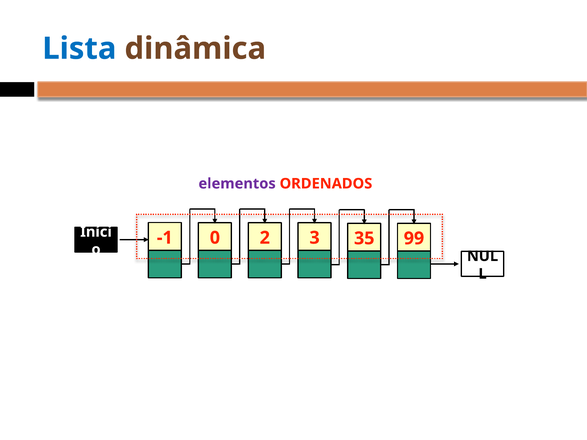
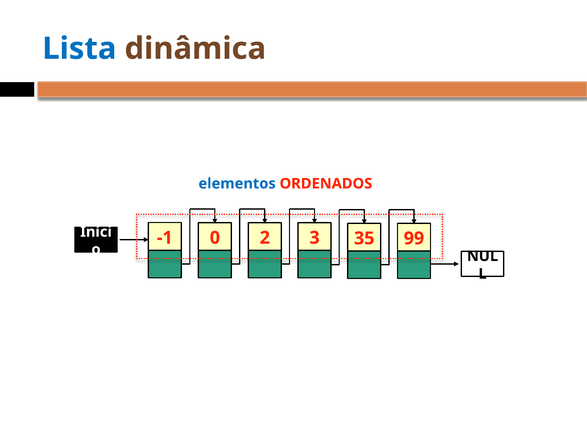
elementos colour: purple -> blue
